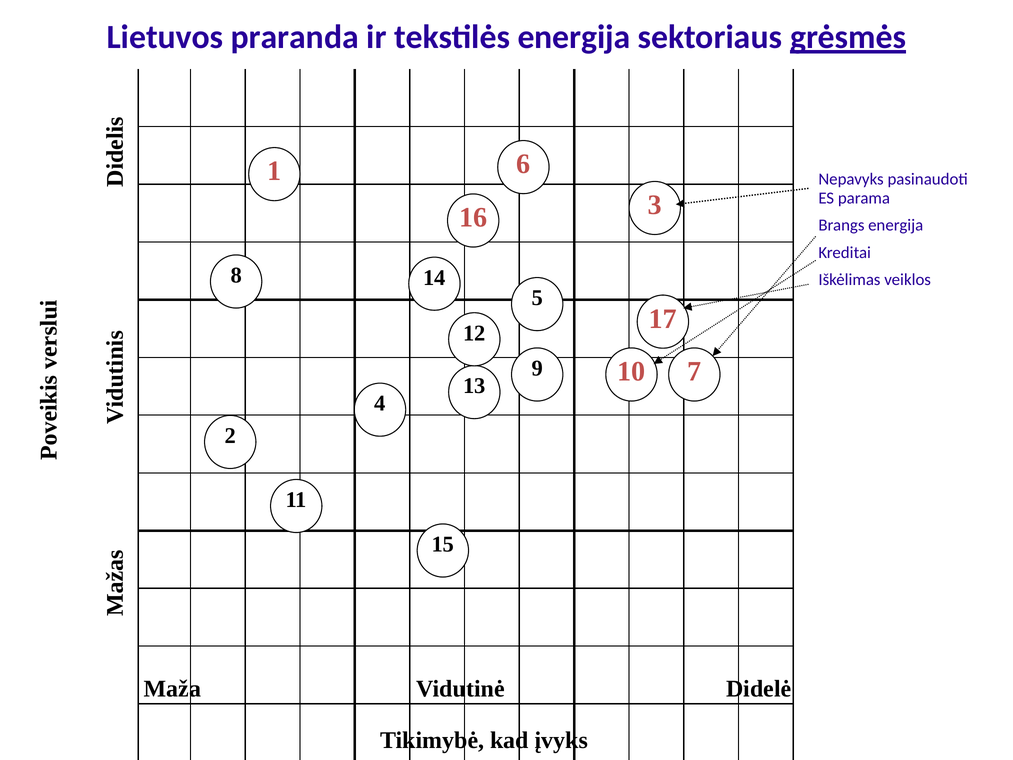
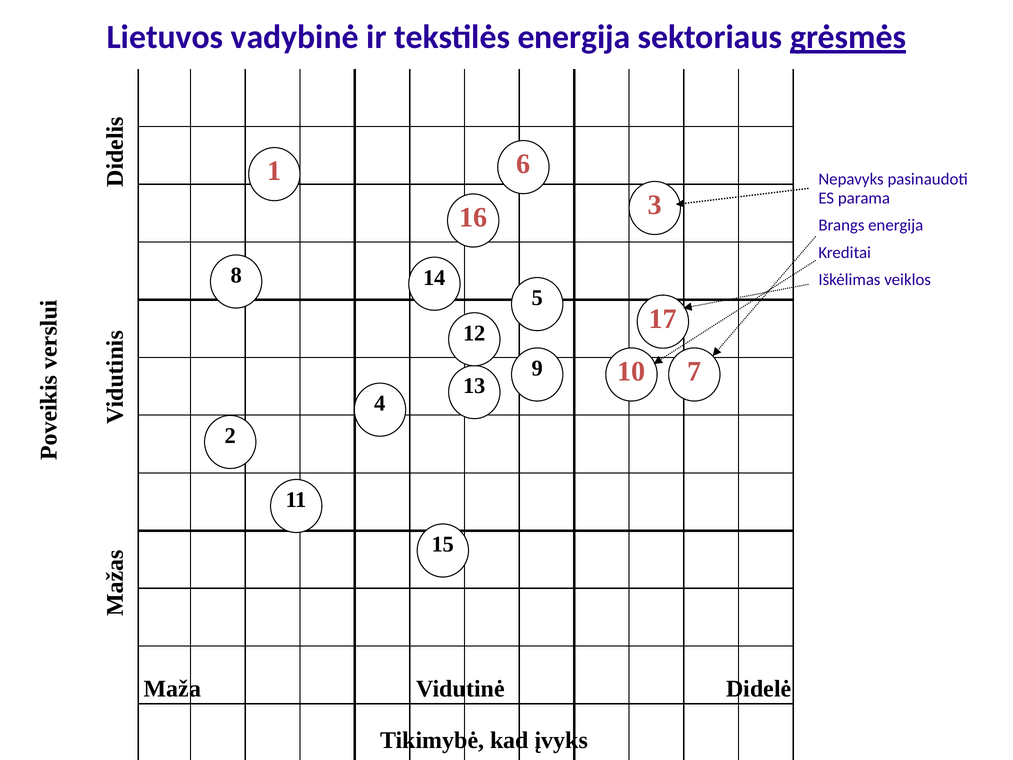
praranda: praranda -> vadybinė
